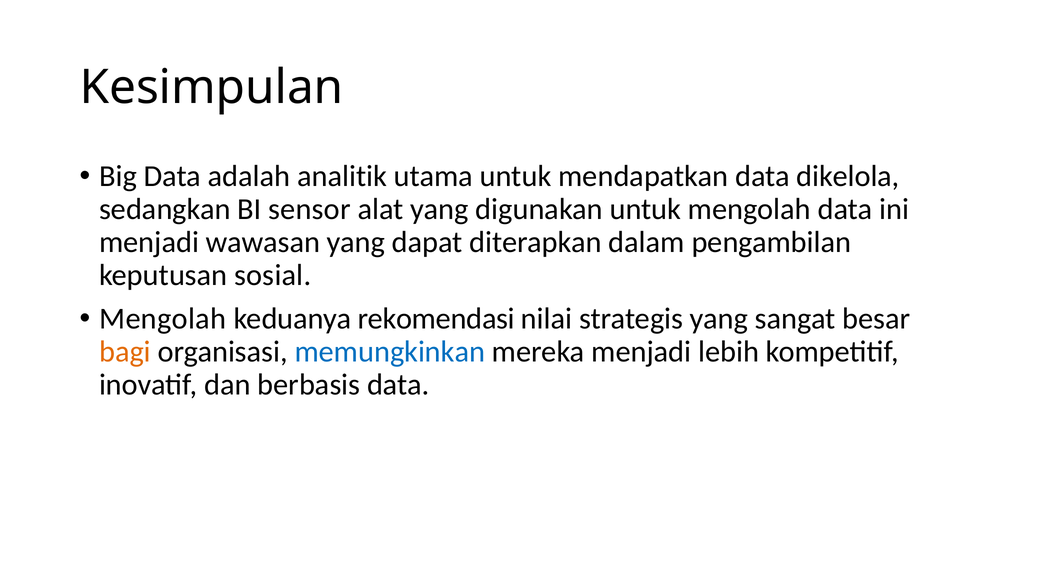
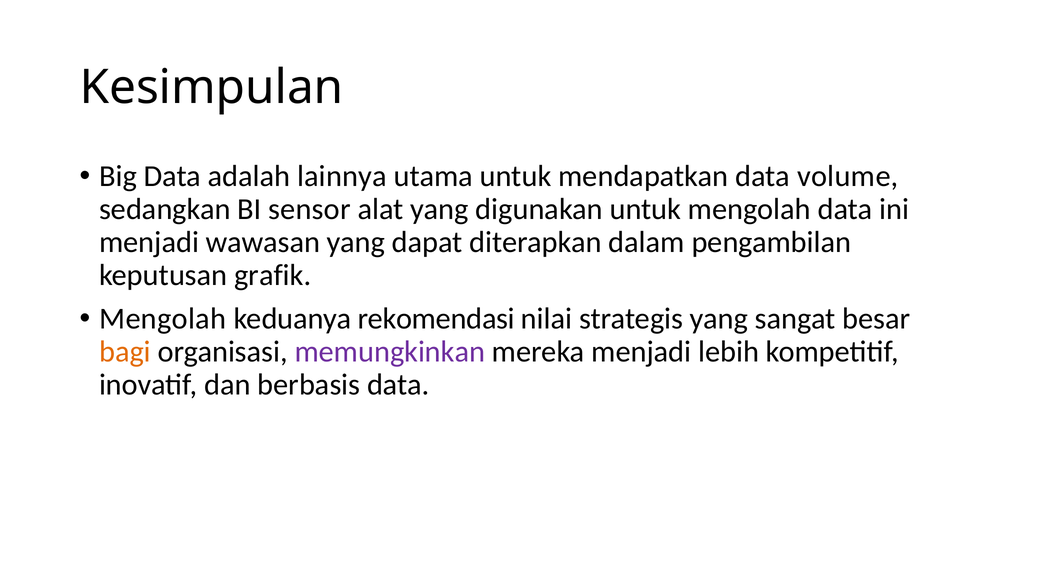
analitik: analitik -> lainnya
dikelola: dikelola -> volume
sosial: sosial -> grafik
memungkinkan colour: blue -> purple
